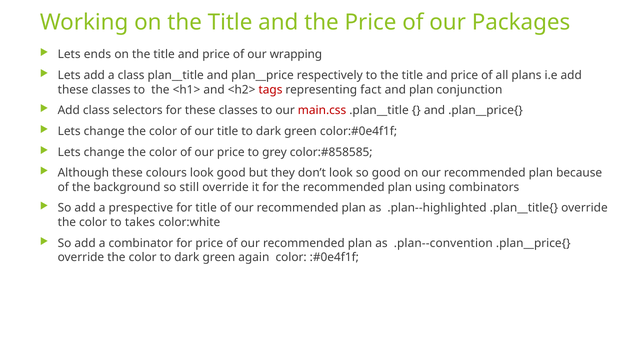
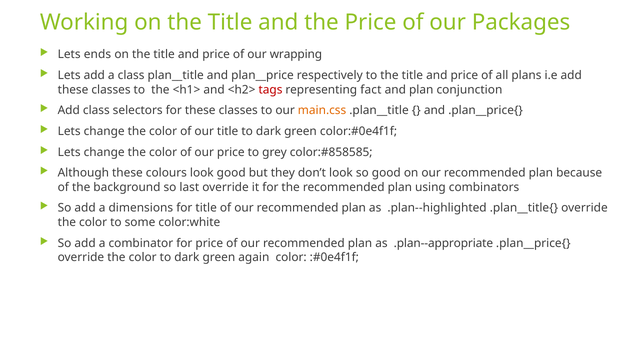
main.css colour: red -> orange
still: still -> last
prespective: prespective -> dimensions
takes: takes -> some
.plan--convention: .plan--convention -> .plan--appropriate
